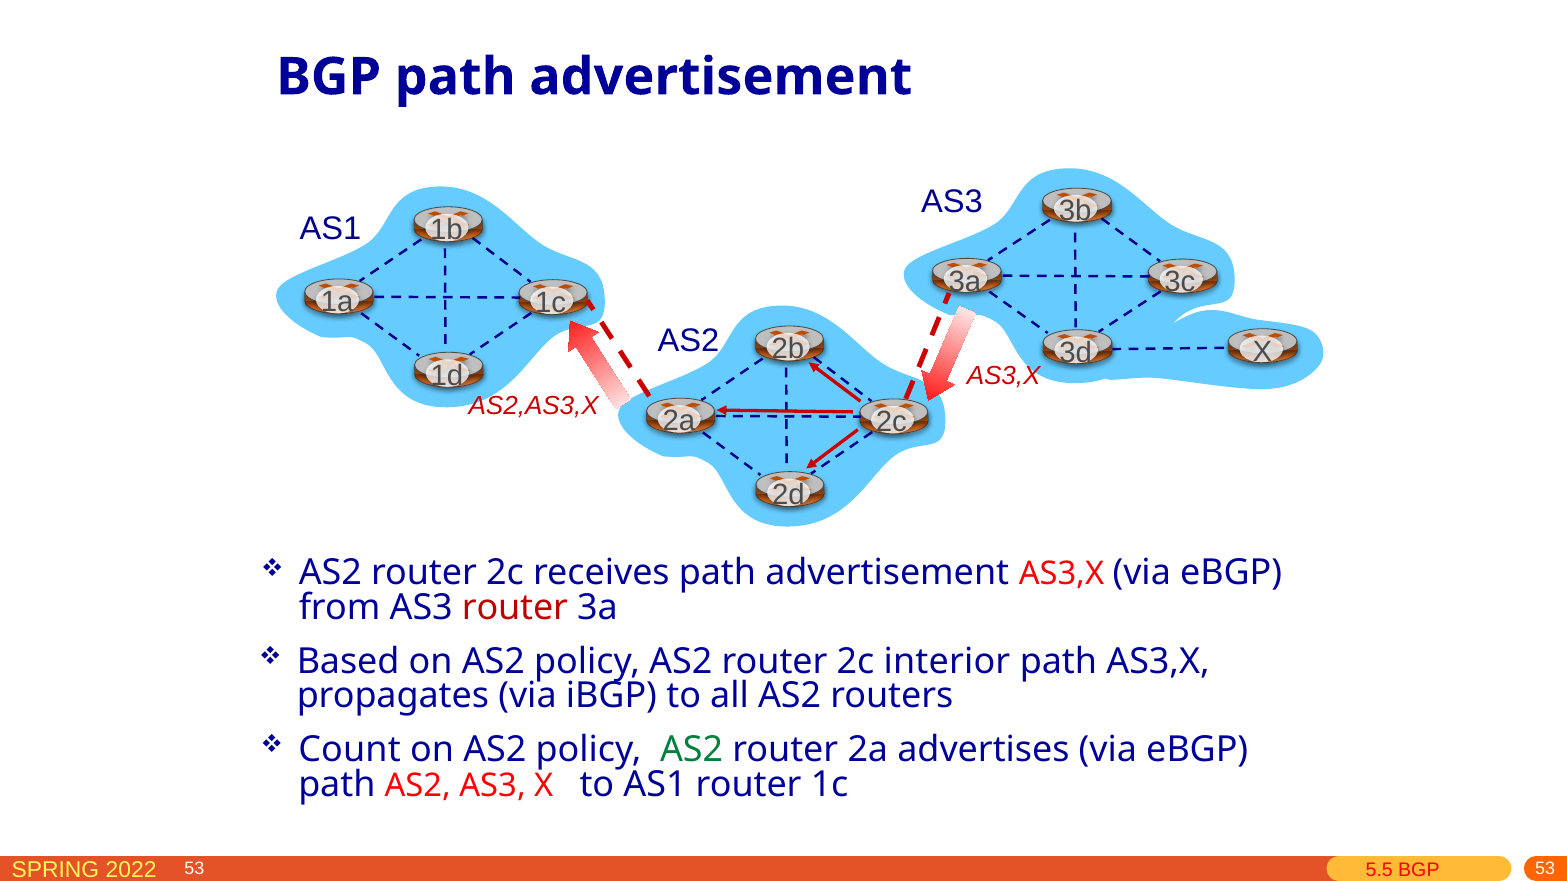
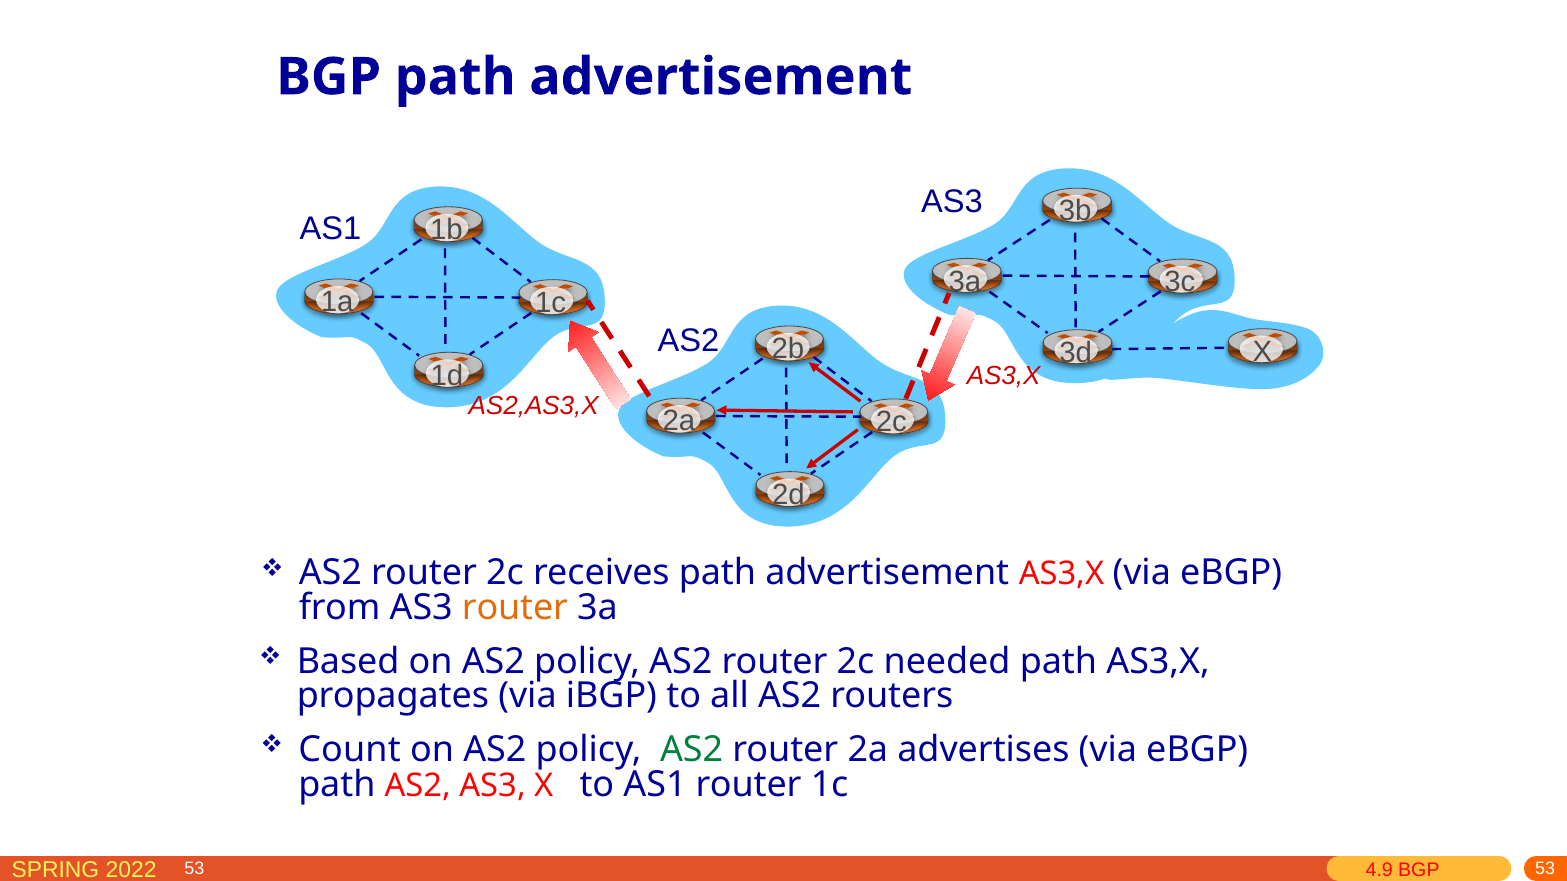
router at (515, 608) colour: red -> orange
interior: interior -> needed
5.5: 5.5 -> 4.9
